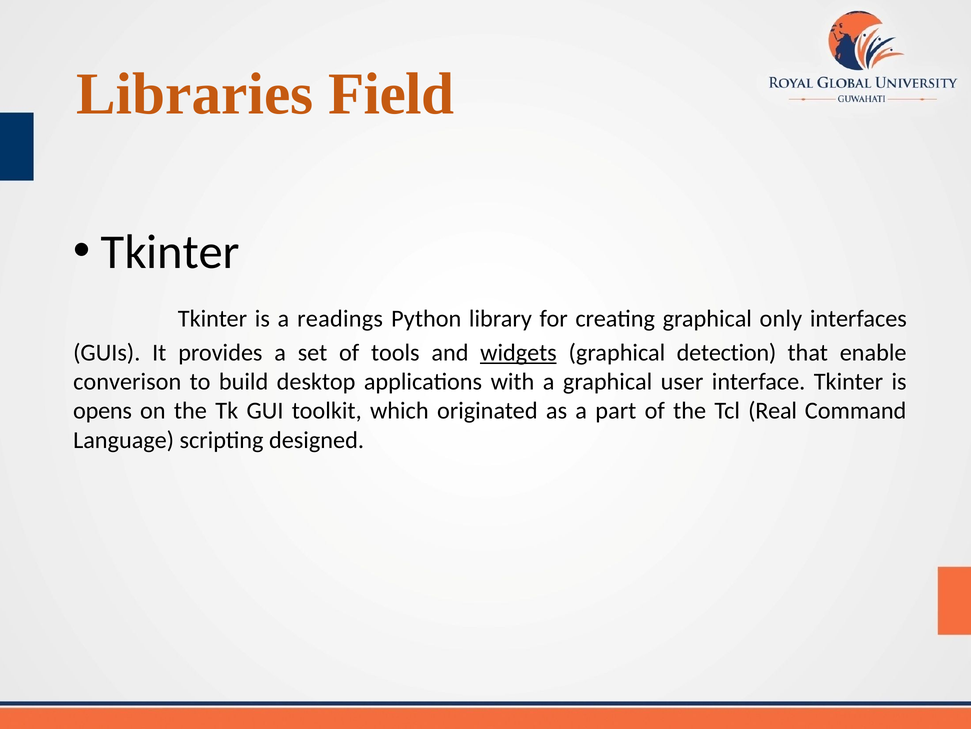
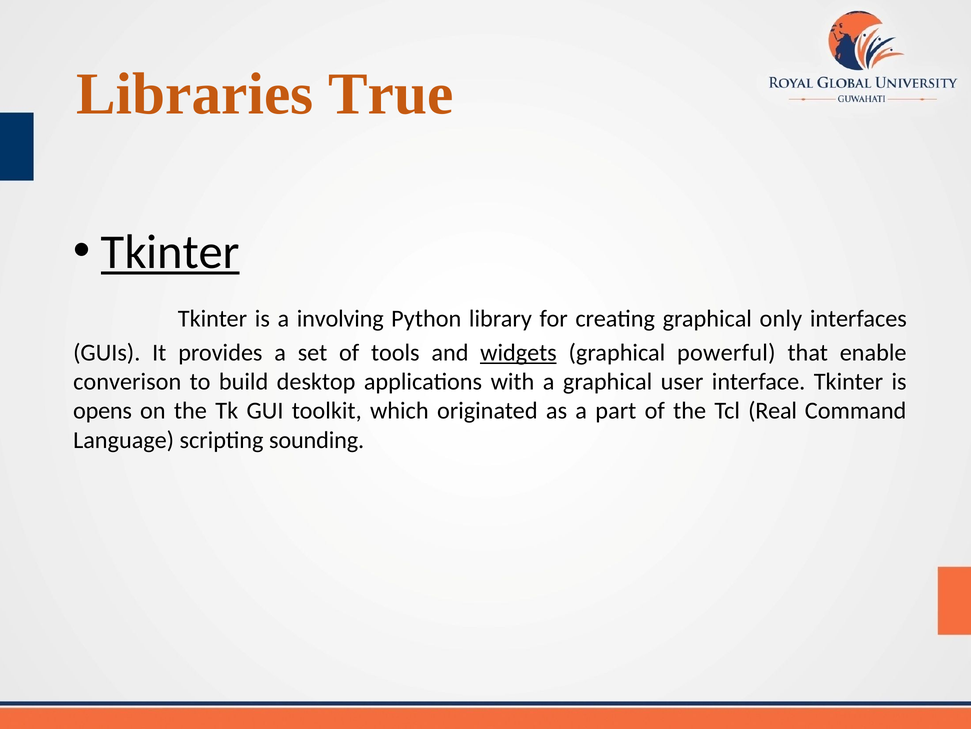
Field: Field -> True
Tkinter at (170, 252) underline: none -> present
readings: readings -> involving
detection: detection -> powerful
designed: designed -> sounding
